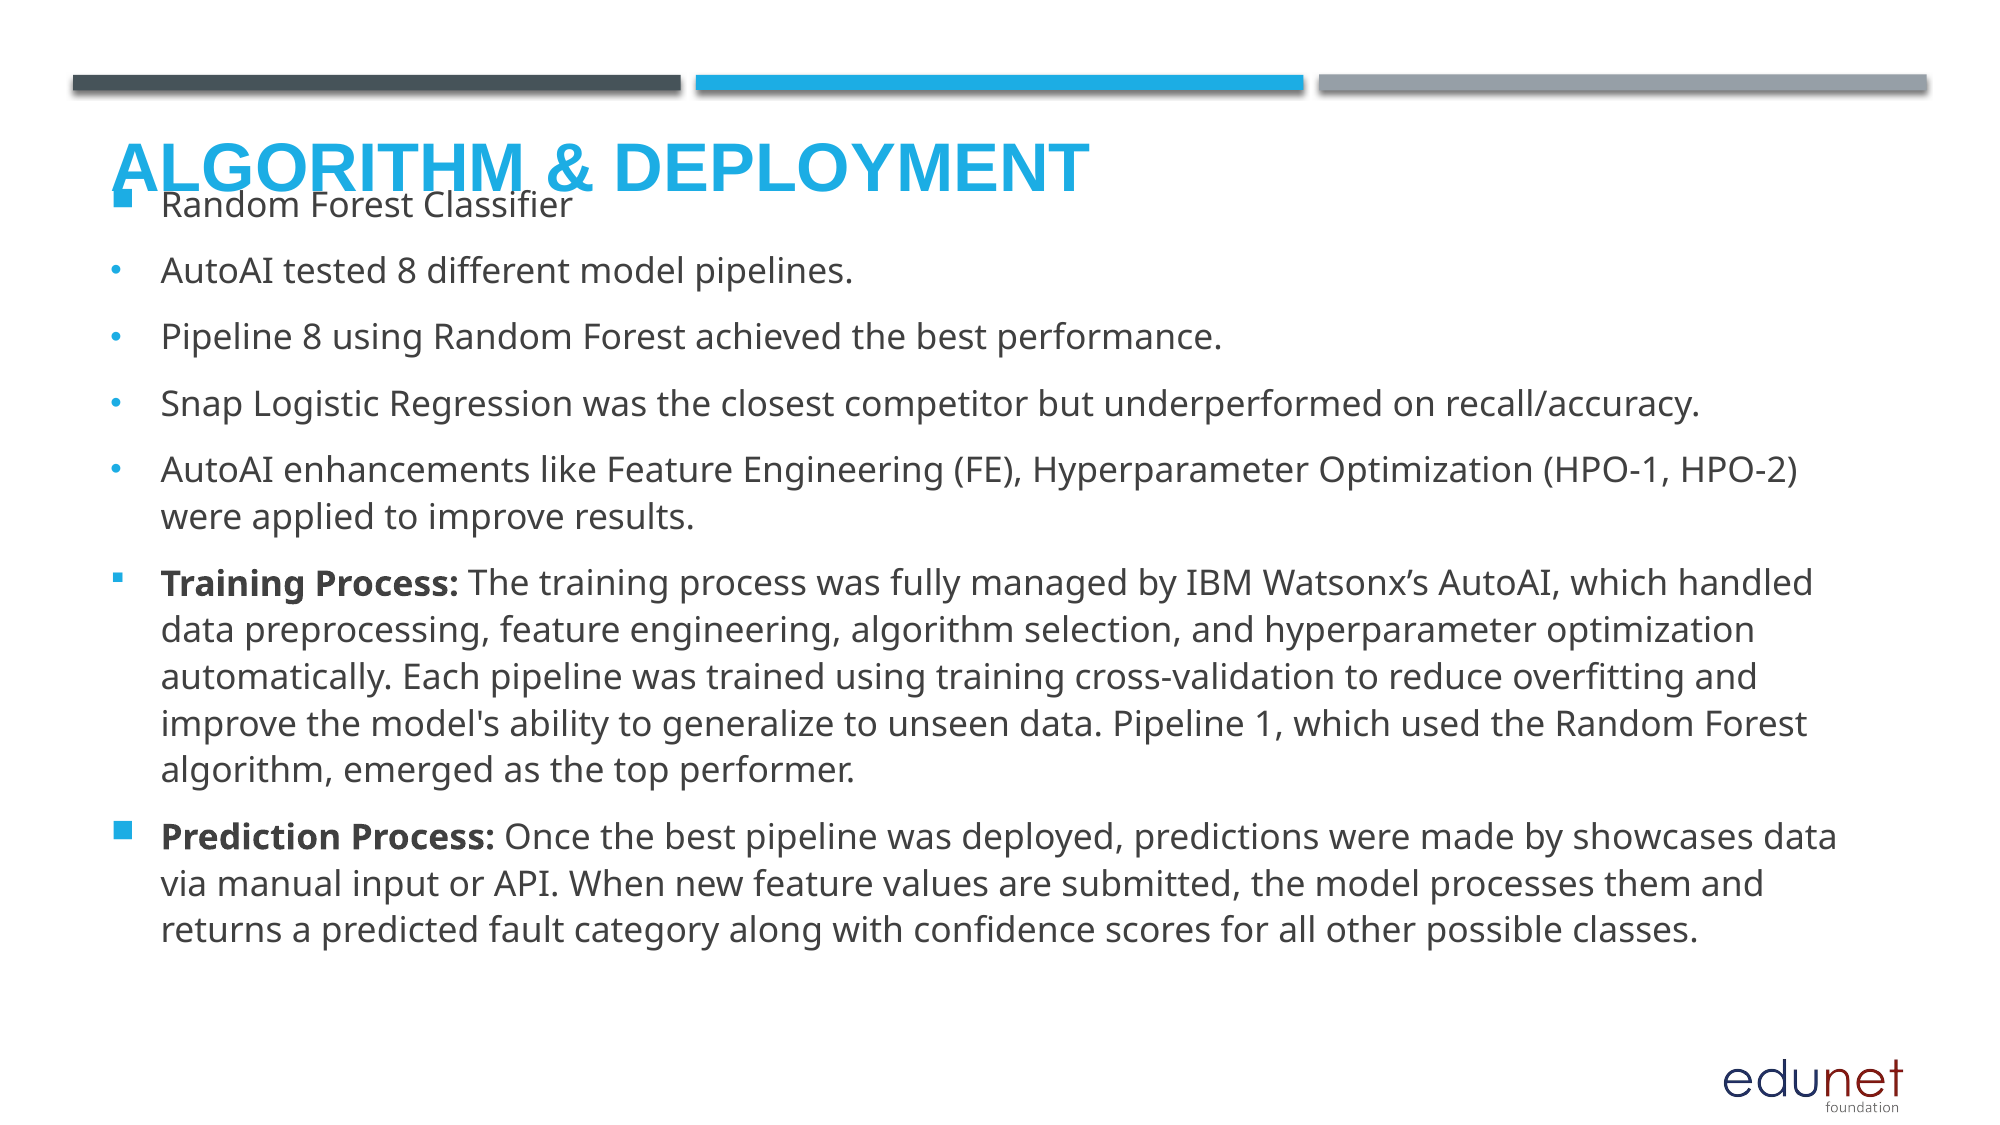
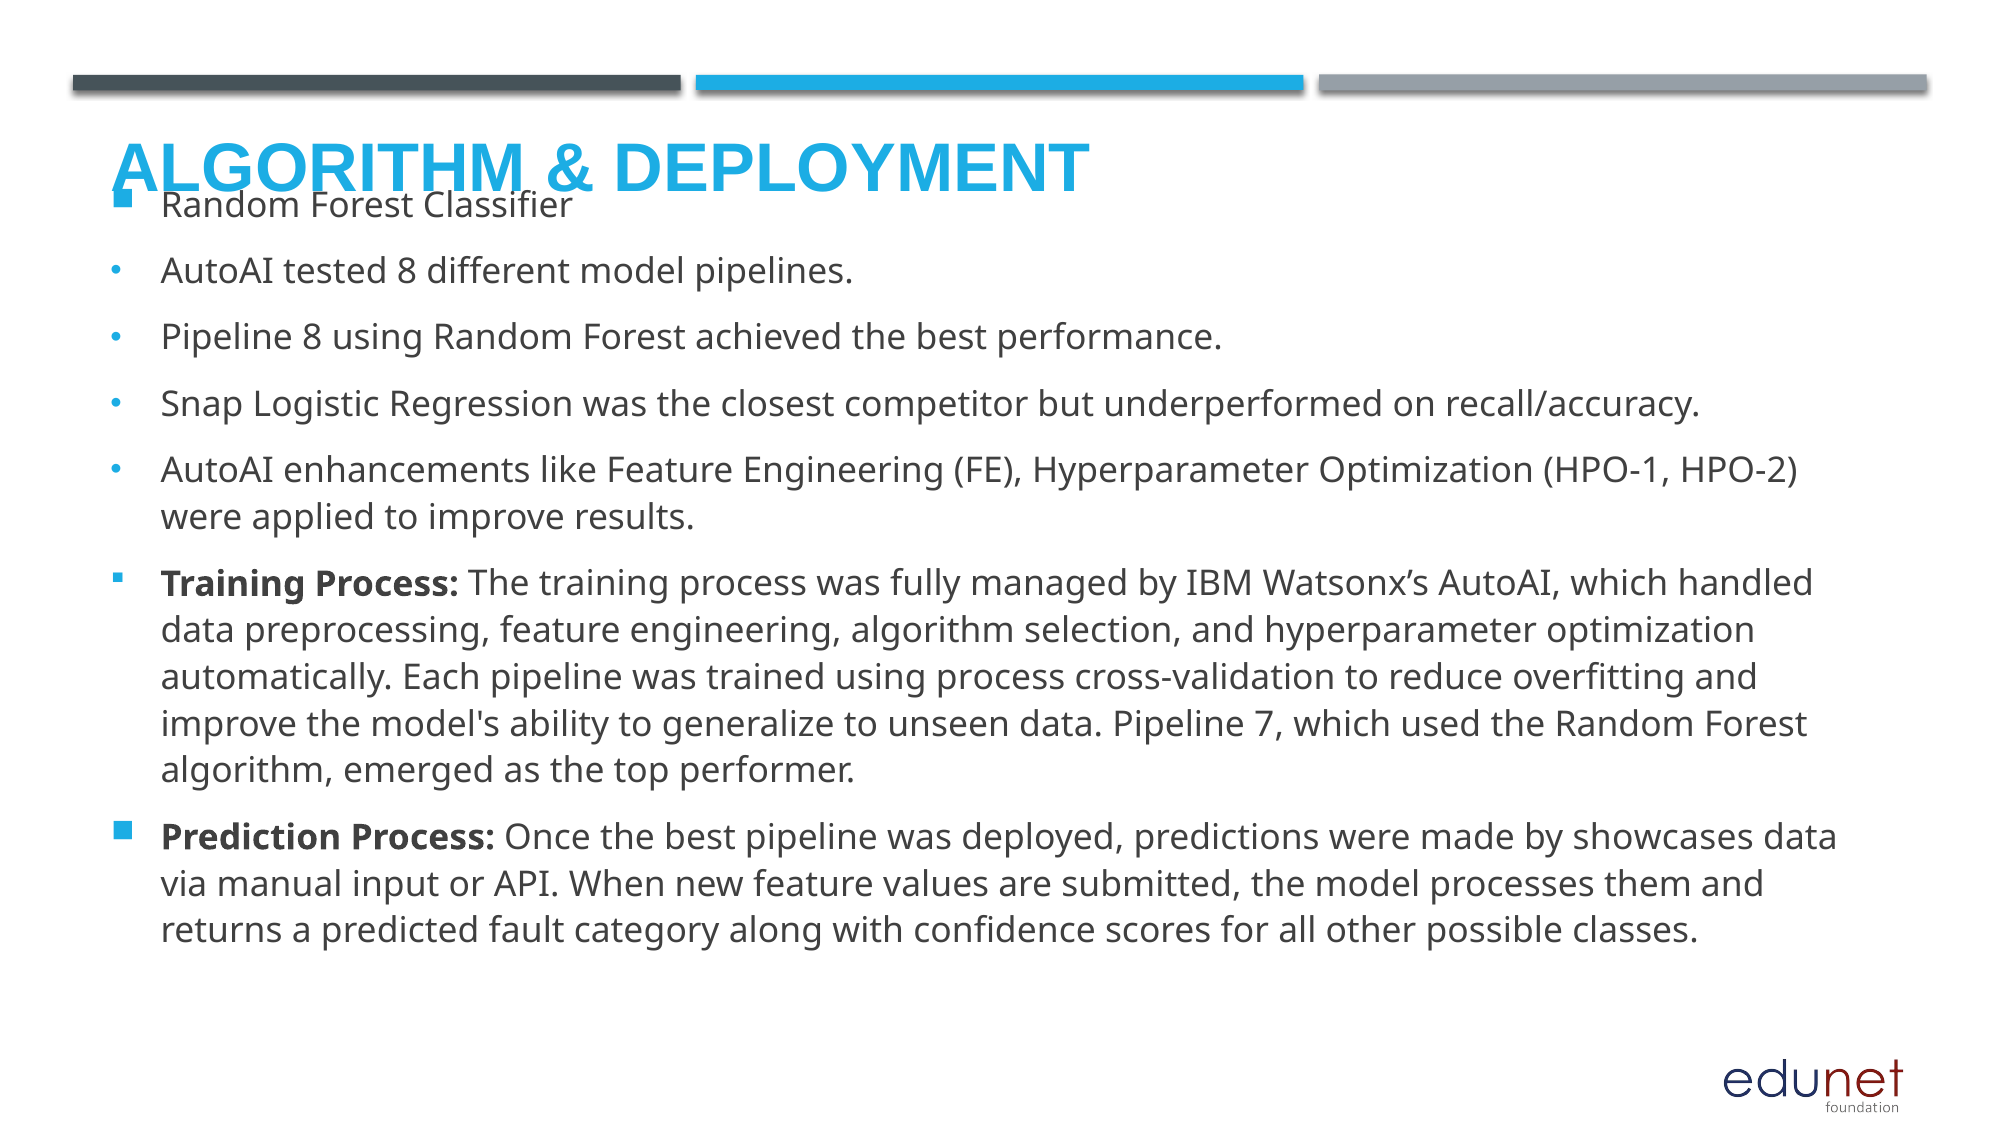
using training: training -> process
1: 1 -> 7
